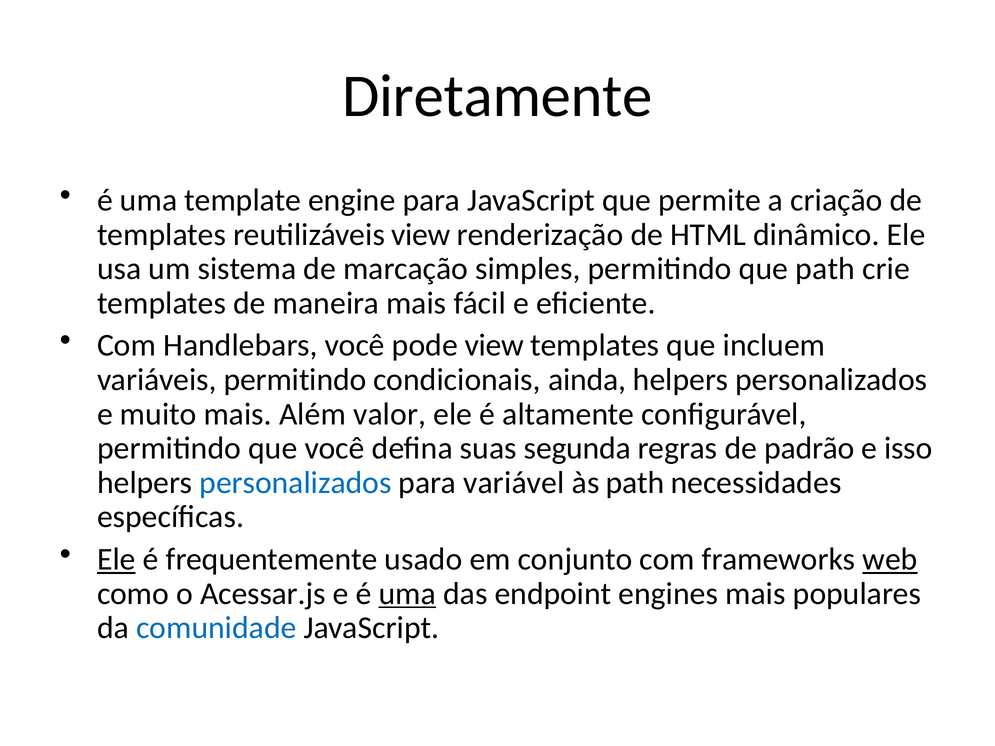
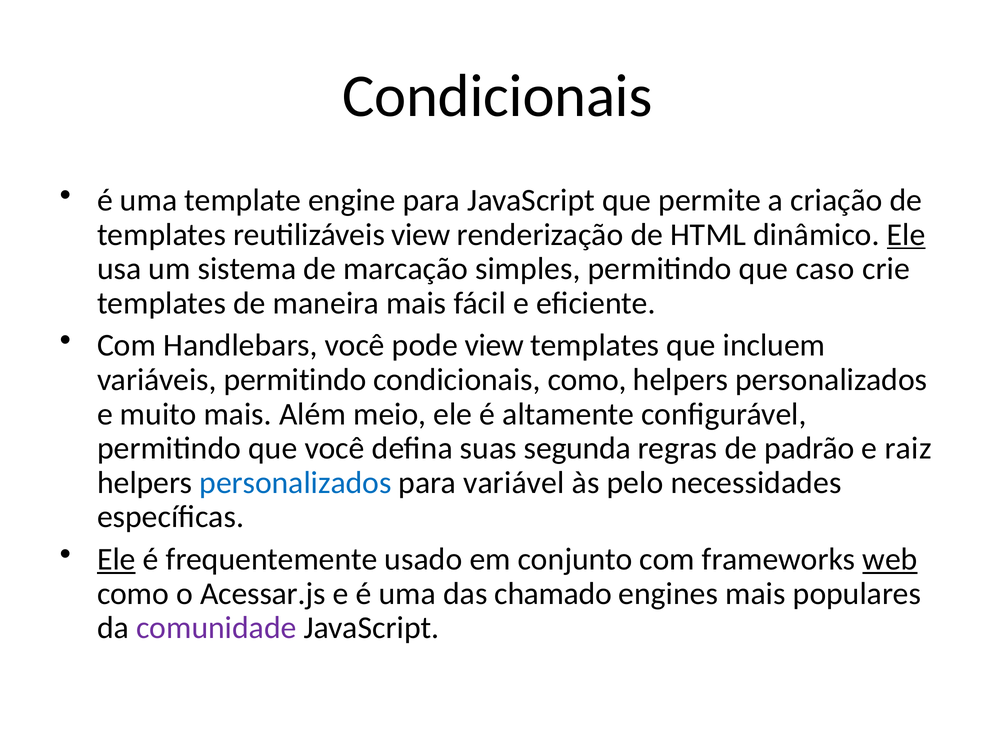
Diretamente at (497, 96): Diretamente -> Condicionais
Ele at (906, 235) underline: none -> present
que path: path -> caso
condicionais ainda: ainda -> como
valor: valor -> meio
isso: isso -> raiz
às path: path -> pelo
uma at (407, 594) underline: present -> none
endpoint: endpoint -> chamado
comunidade colour: blue -> purple
